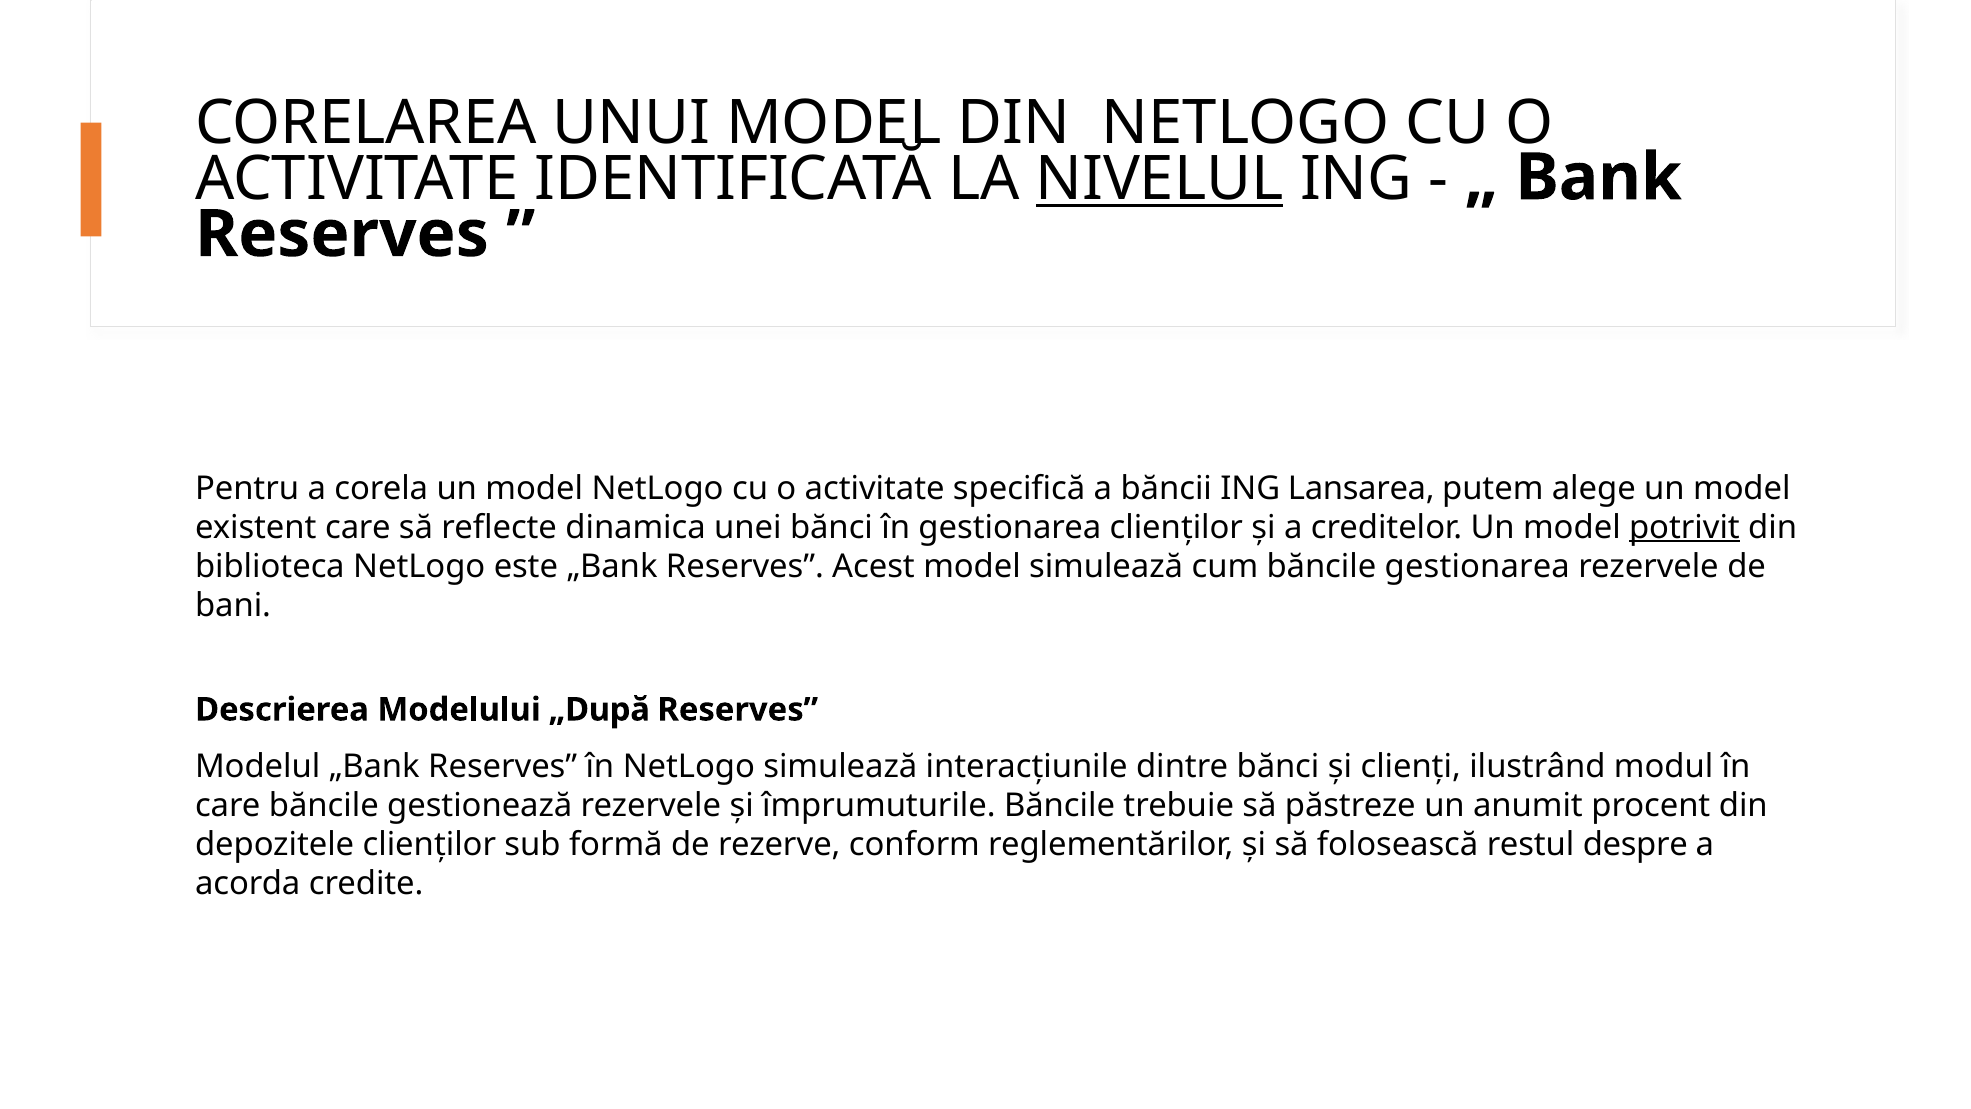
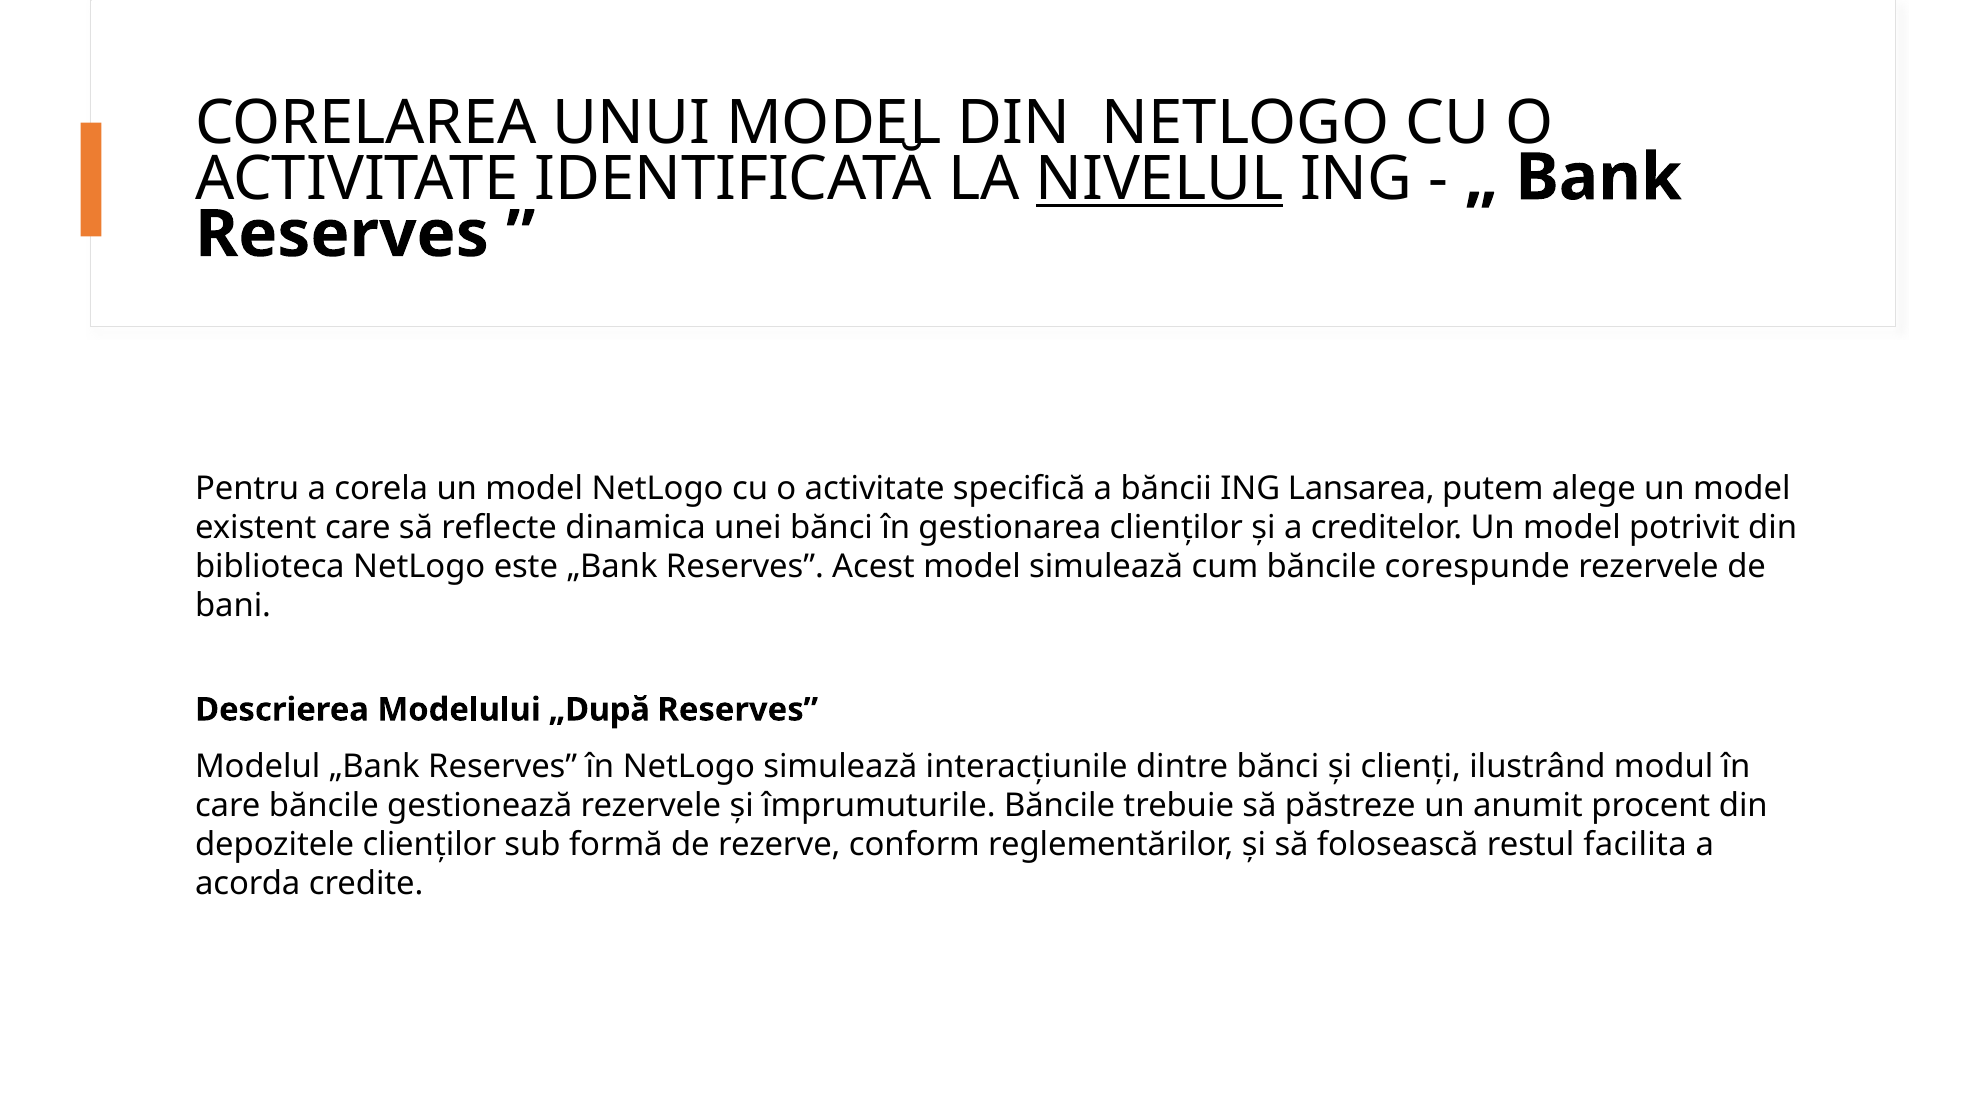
potrivit underline: present -> none
băncile gestionarea: gestionarea -> corespunde
despre: despre -> facilita
